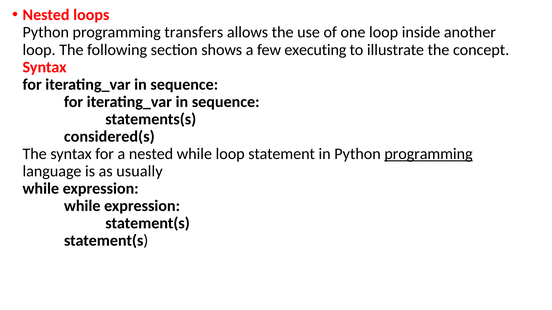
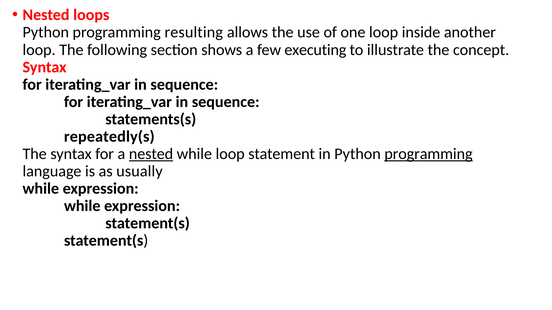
transfers: transfers -> resulting
considered(s: considered(s -> repeatedly(s
nested at (151, 154) underline: none -> present
